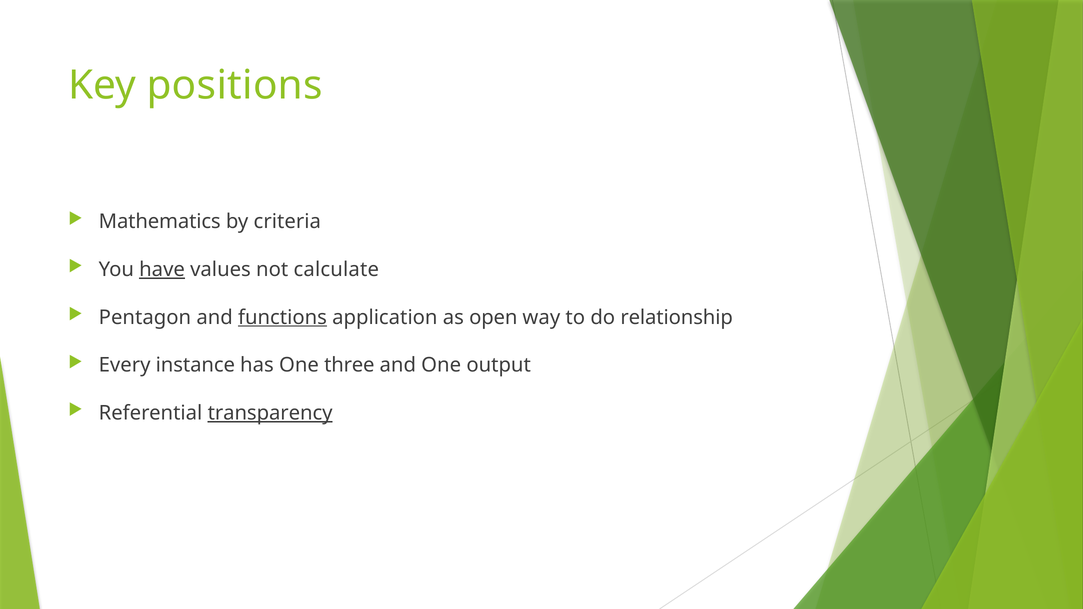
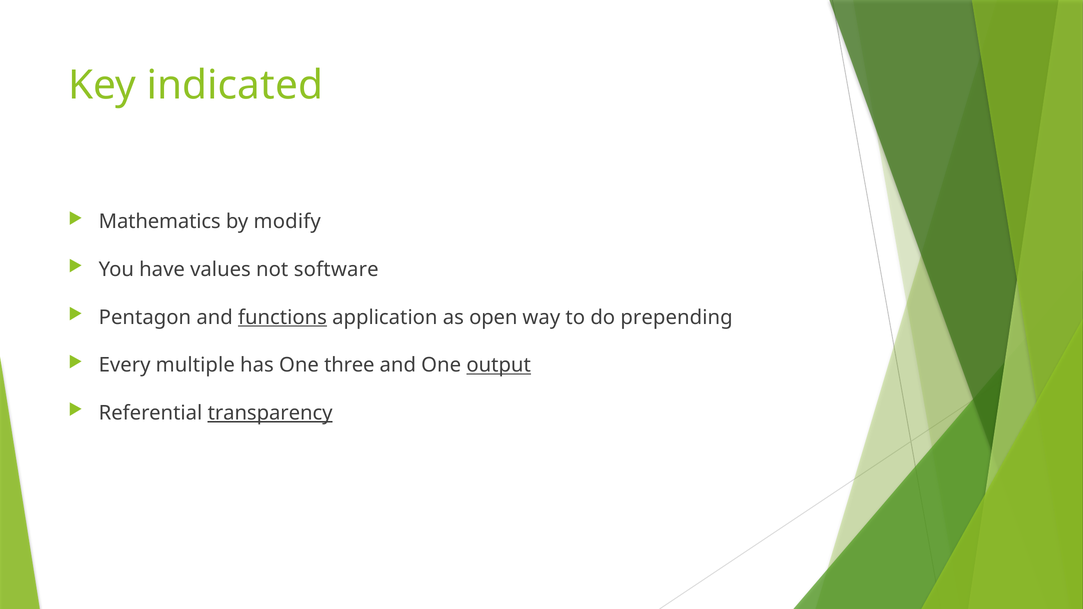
positions: positions -> indicated
criteria: criteria -> modify
have underline: present -> none
calculate: calculate -> software
relationship: relationship -> prepending
instance: instance -> multiple
output underline: none -> present
